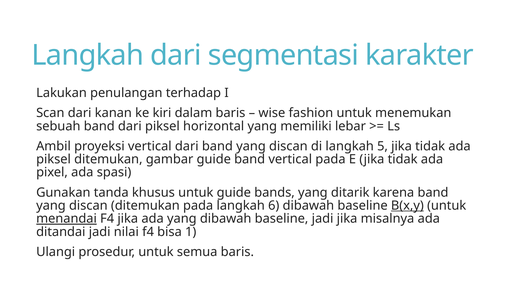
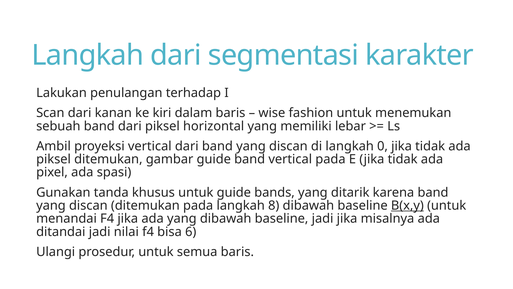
5: 5 -> 0
6: 6 -> 8
menandai underline: present -> none
1: 1 -> 6
